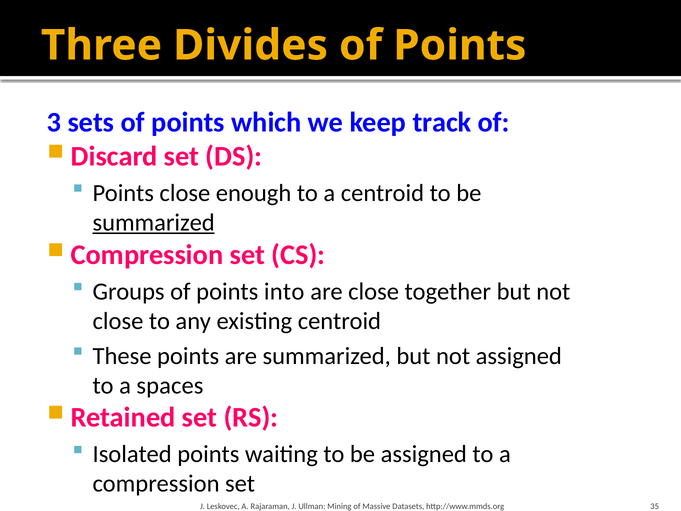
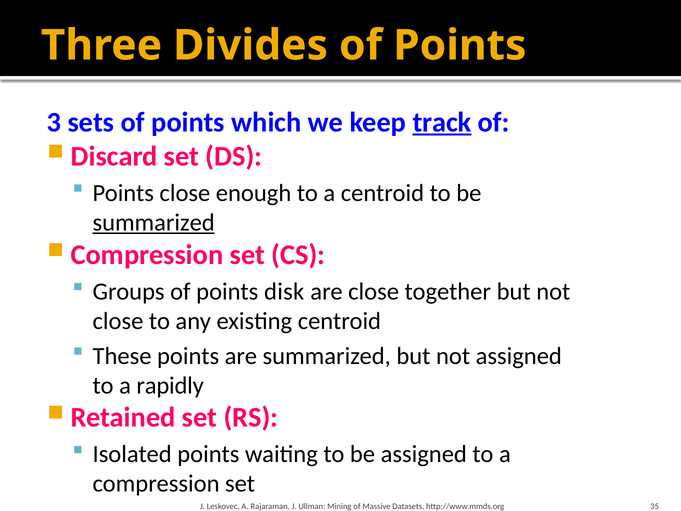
track underline: none -> present
into: into -> disk
spaces: spaces -> rapidly
